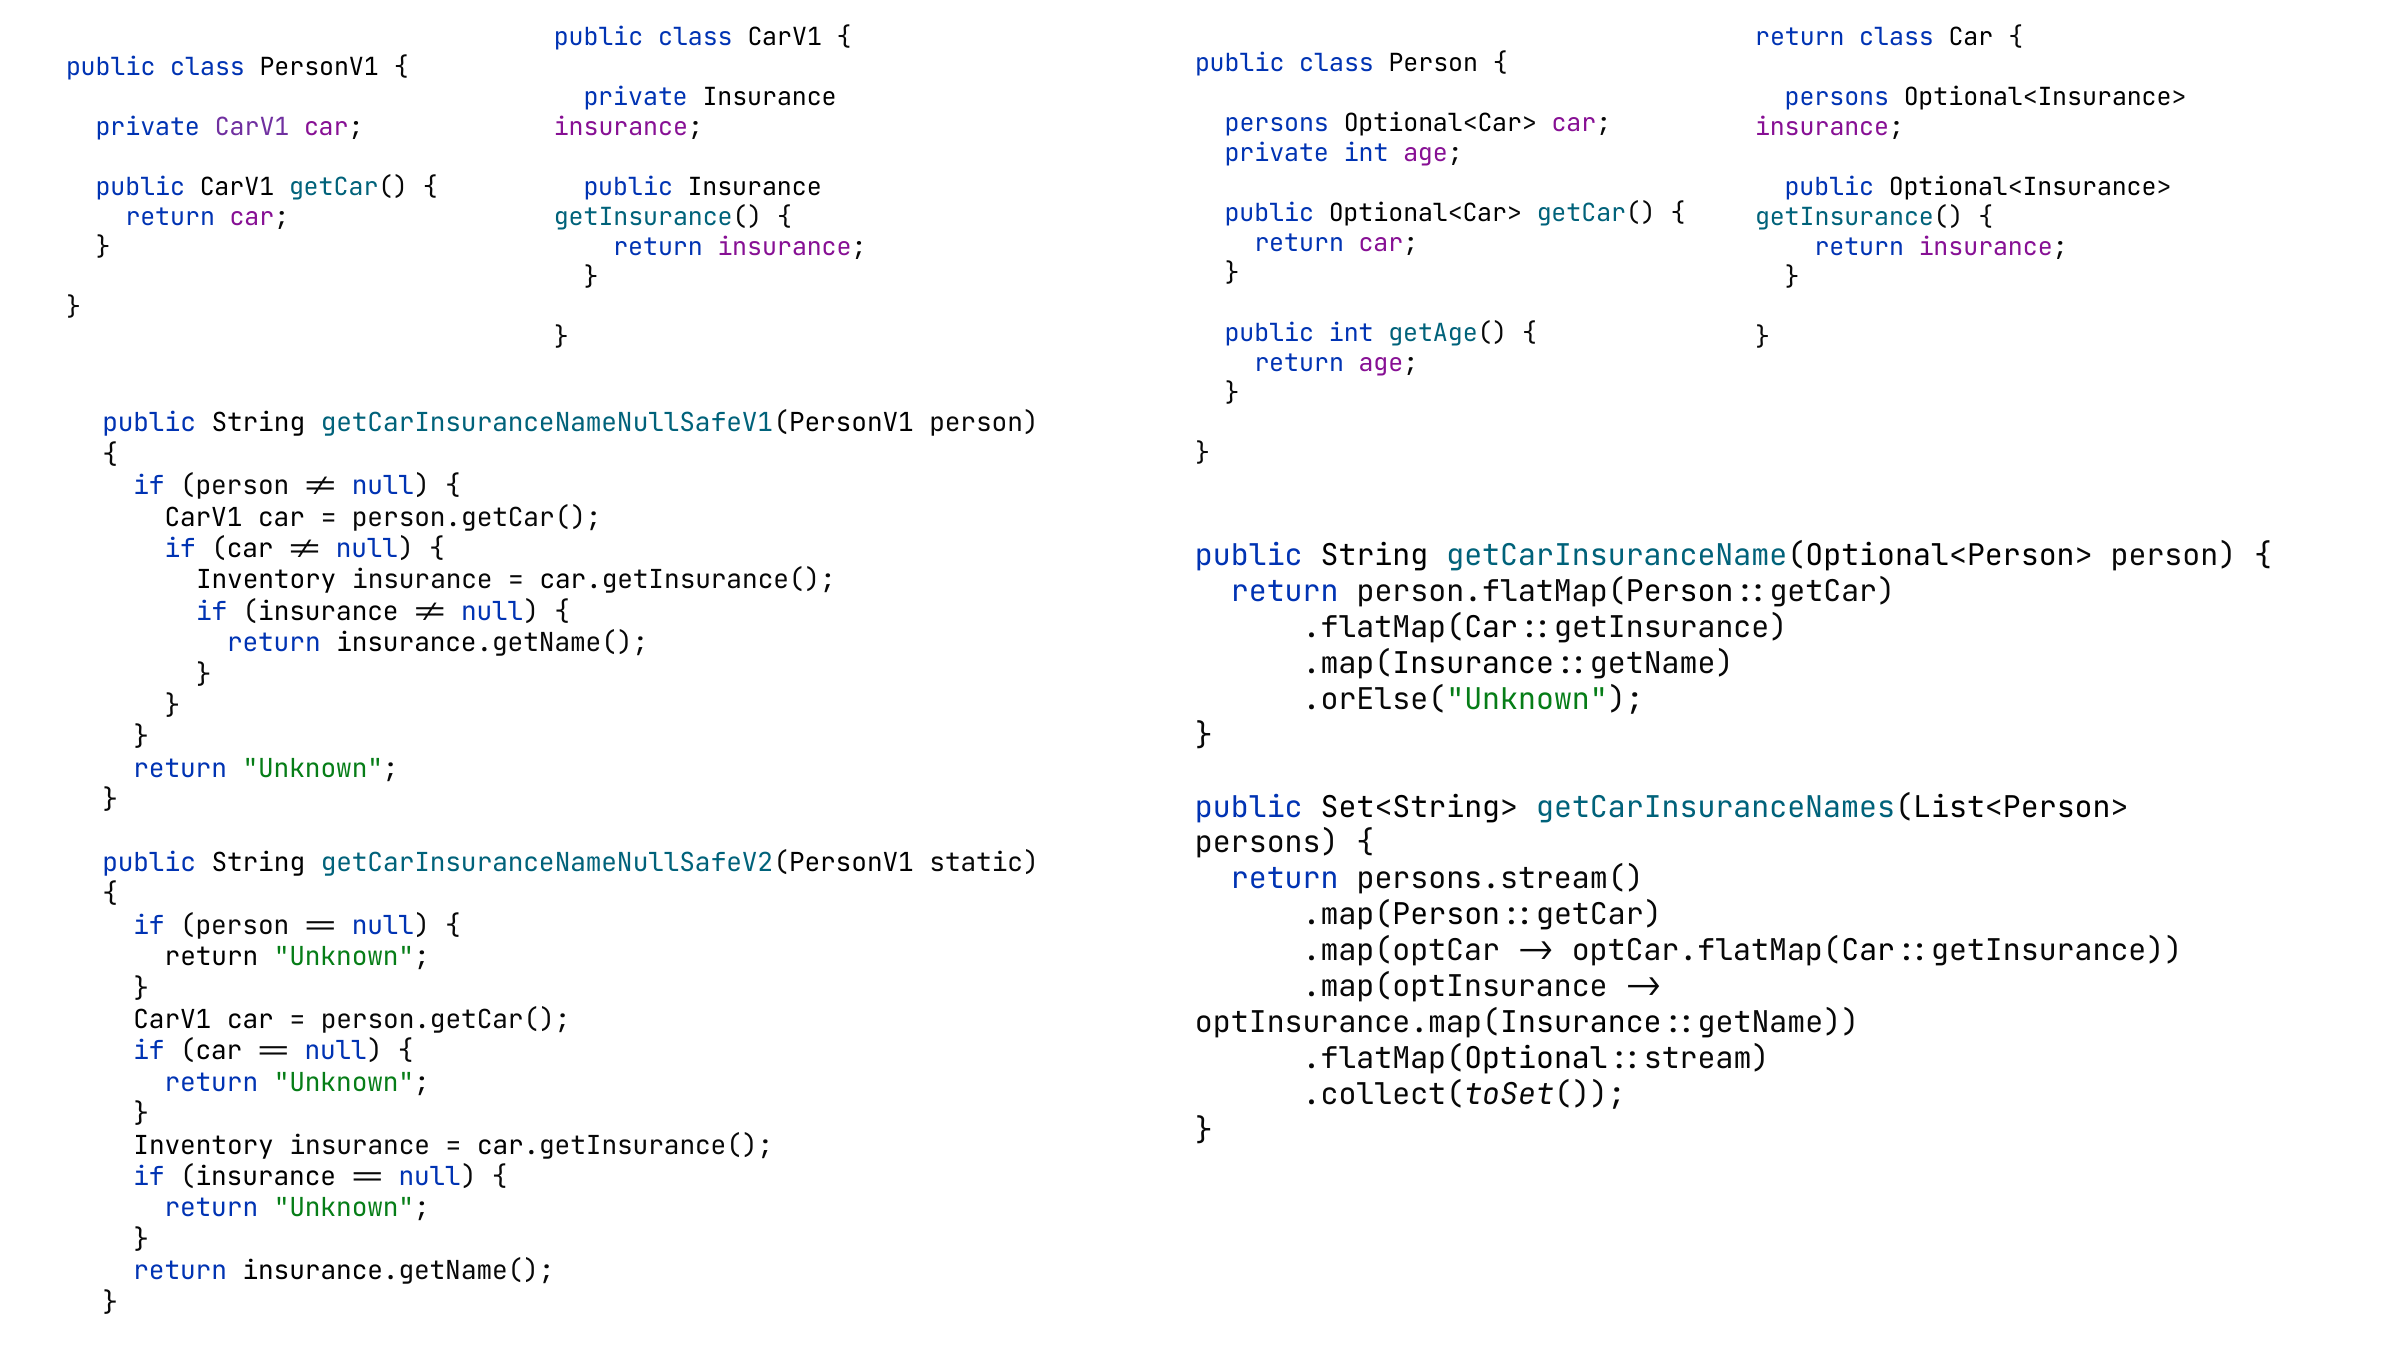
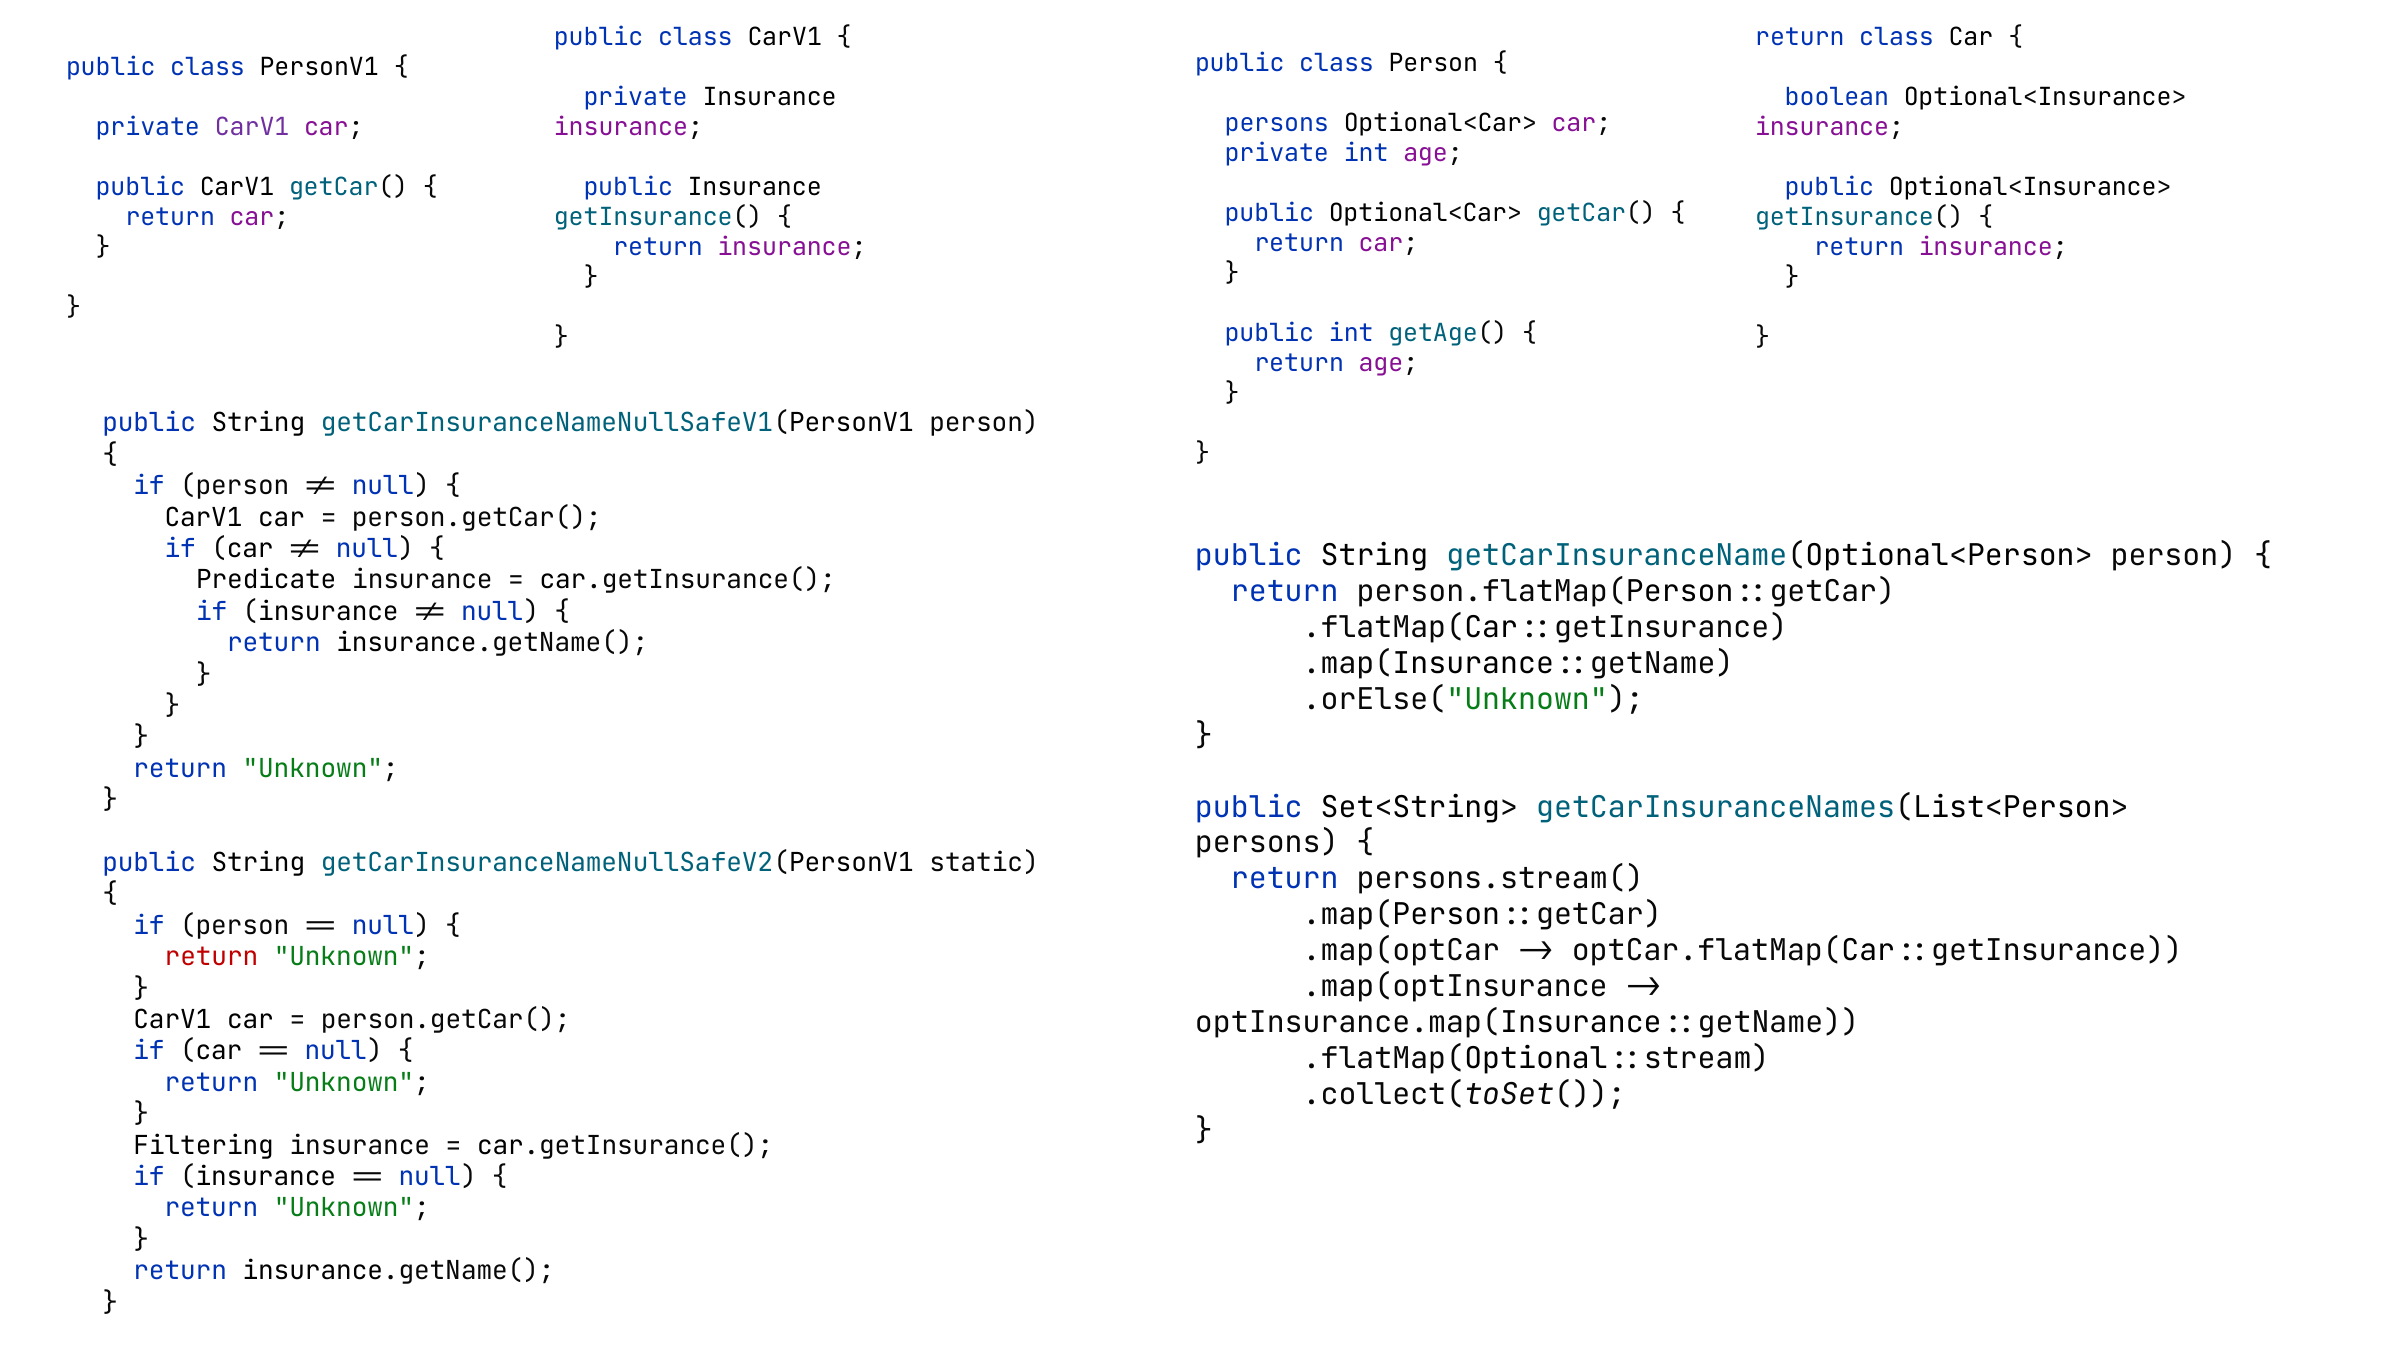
persons at (1837, 98): persons -> boolean
Inventory at (266, 580): Inventory -> Predicate
return at (212, 957) colour: black -> red
Inventory at (204, 1145): Inventory -> Filtering
